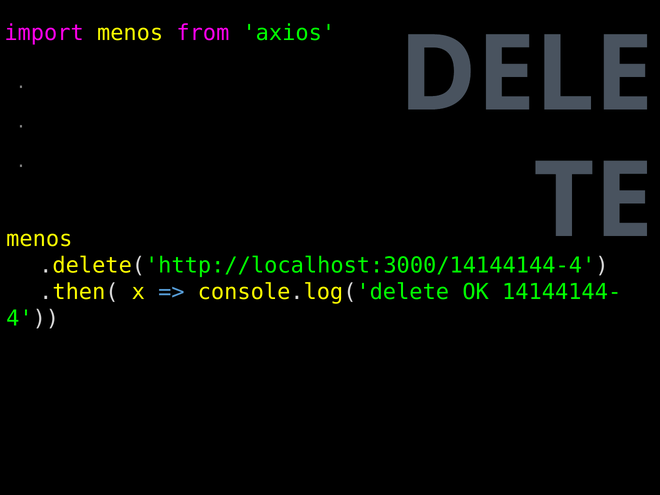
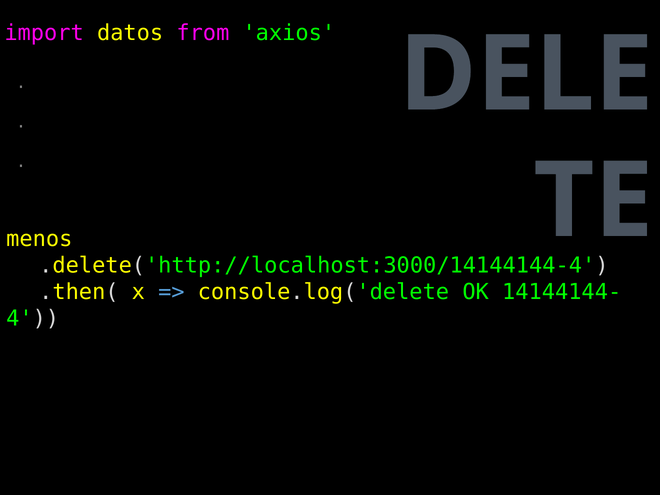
import menos: menos -> datos
